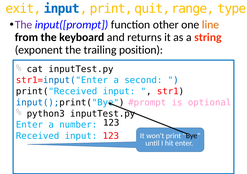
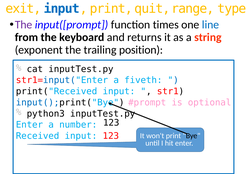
other: other -> times
line colour: orange -> blue
second: second -> fiveth
